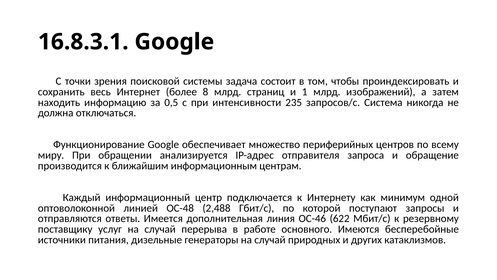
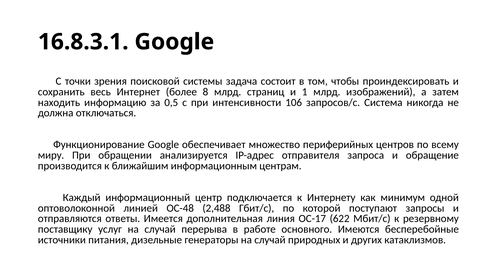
235: 235 -> 106
ОС-46: ОС-46 -> ОС-17
